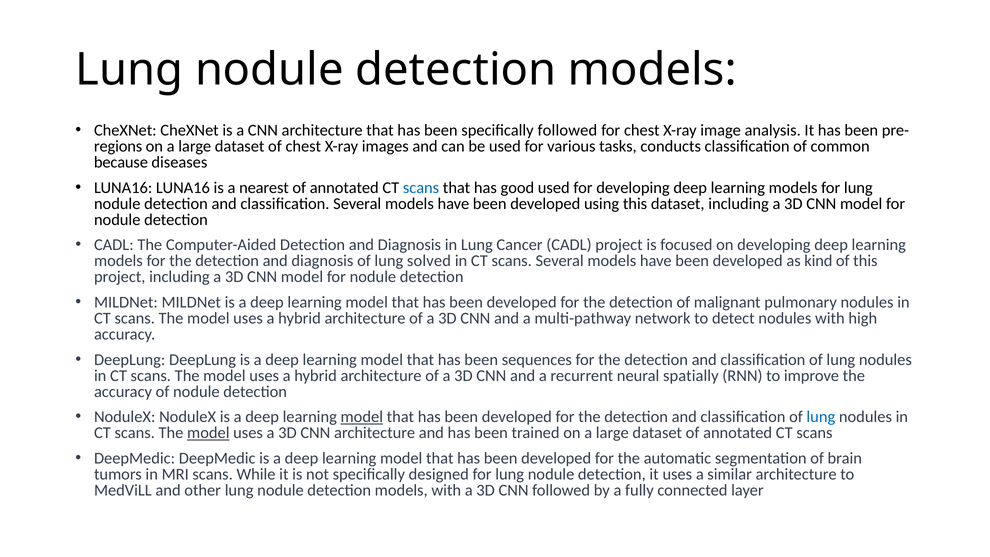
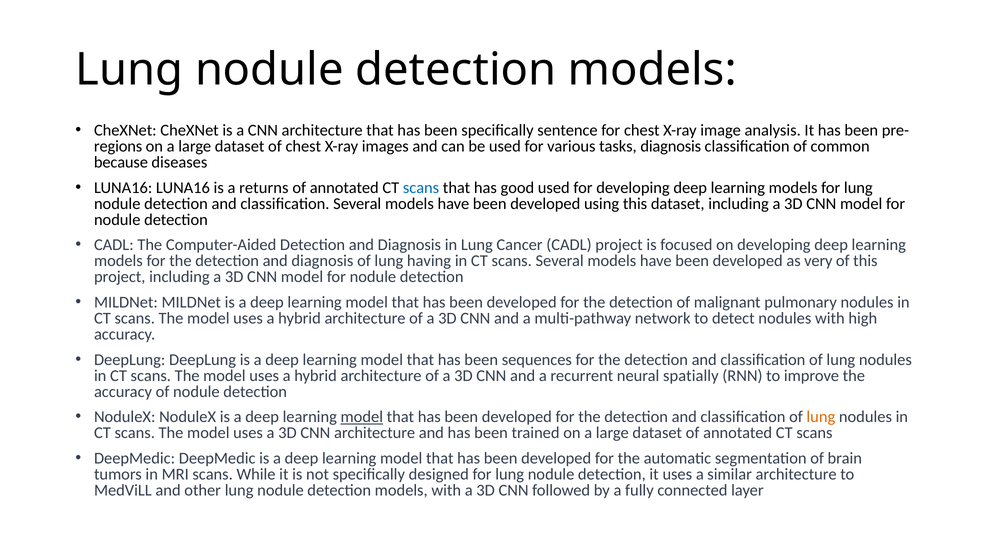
specifically followed: followed -> sentence
tasks conducts: conducts -> diagnosis
nearest: nearest -> returns
solved: solved -> having
kind: kind -> very
lung at (821, 417) colour: blue -> orange
model at (208, 433) underline: present -> none
